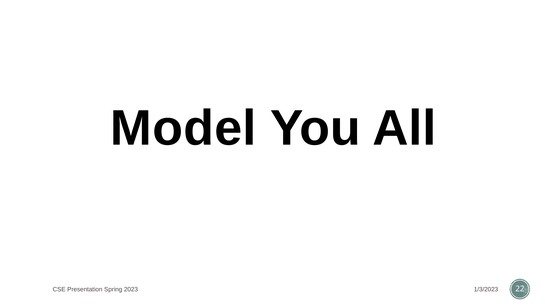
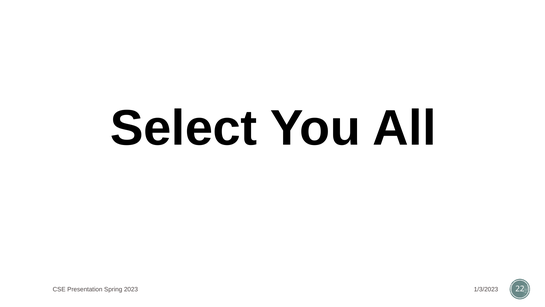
Model: Model -> Select
